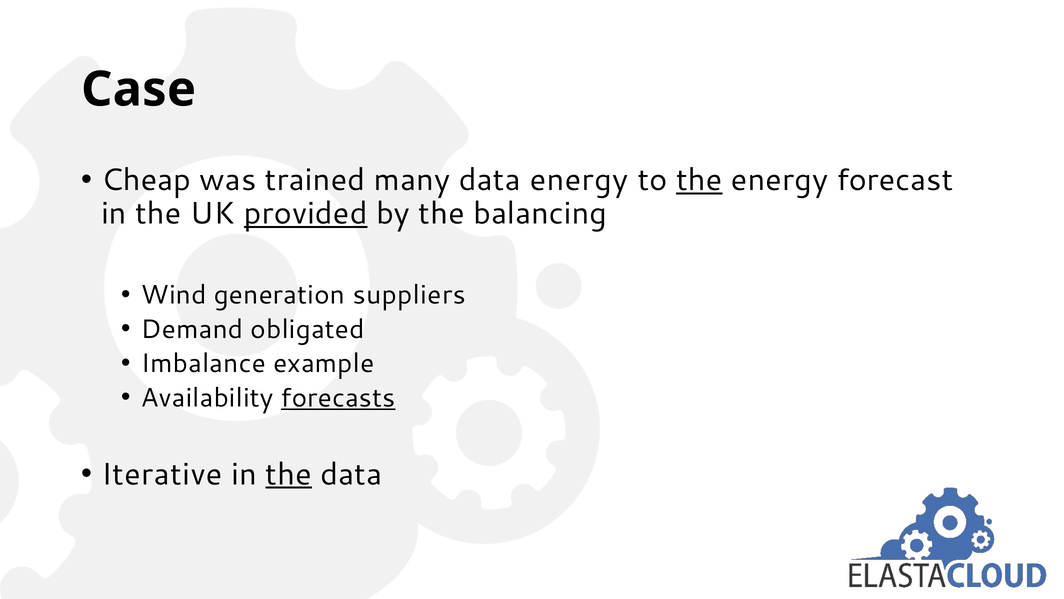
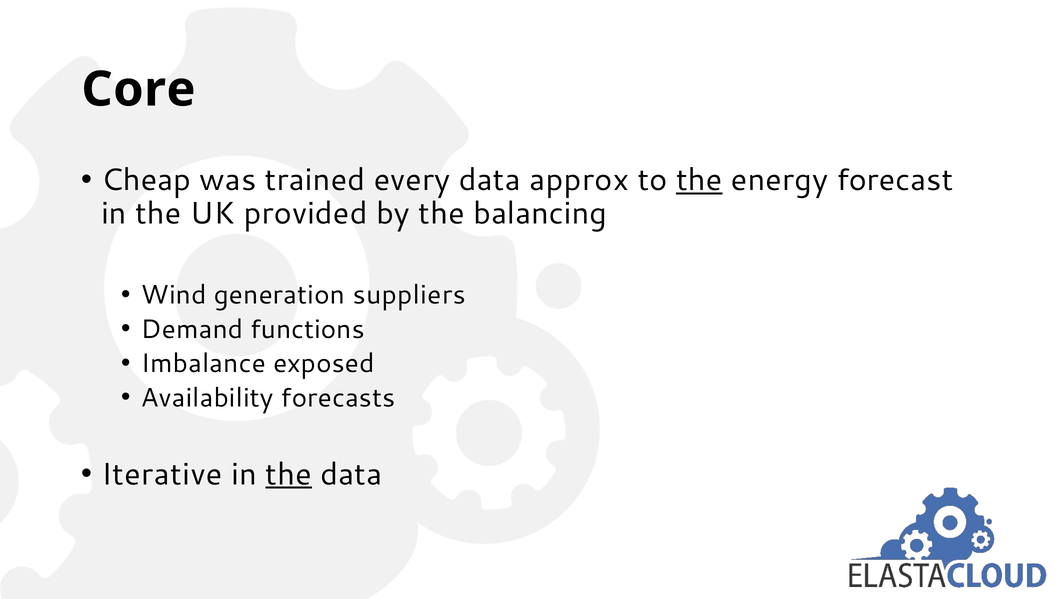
Case: Case -> Core
many: many -> every
data energy: energy -> approx
provided underline: present -> none
obligated: obligated -> functions
example: example -> exposed
forecasts underline: present -> none
